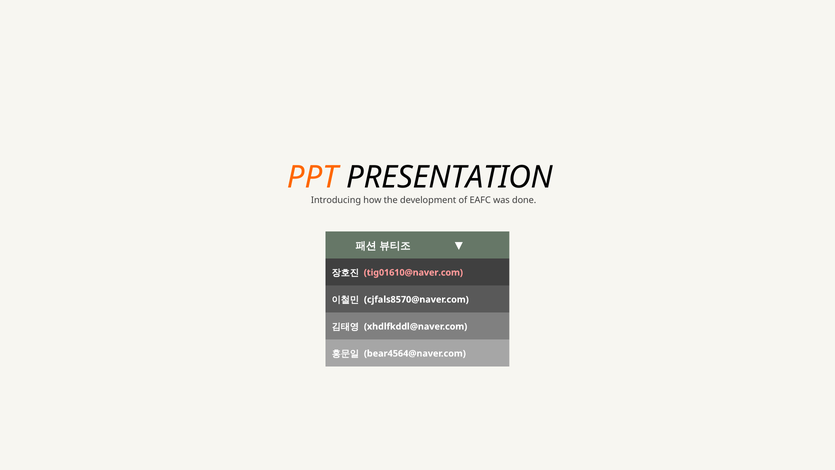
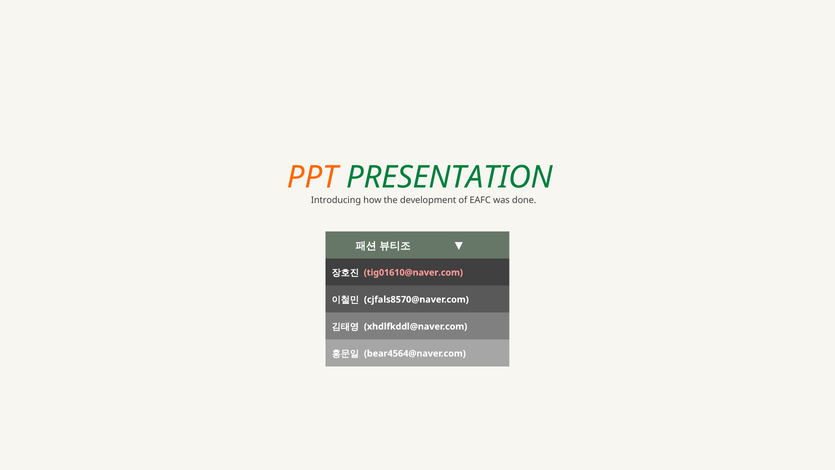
PRESENTATION colour: black -> green
